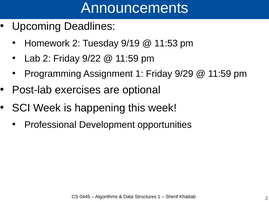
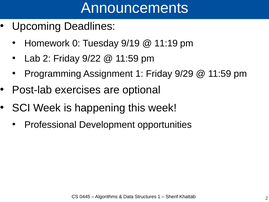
Homework 2: 2 -> 0
11:53: 11:53 -> 11:19
